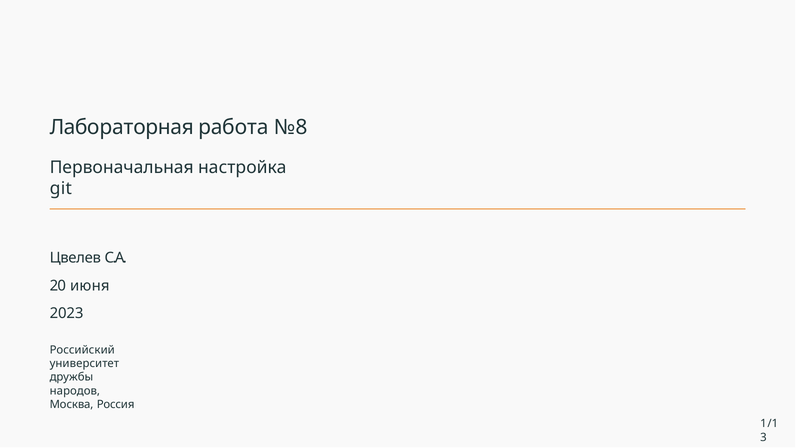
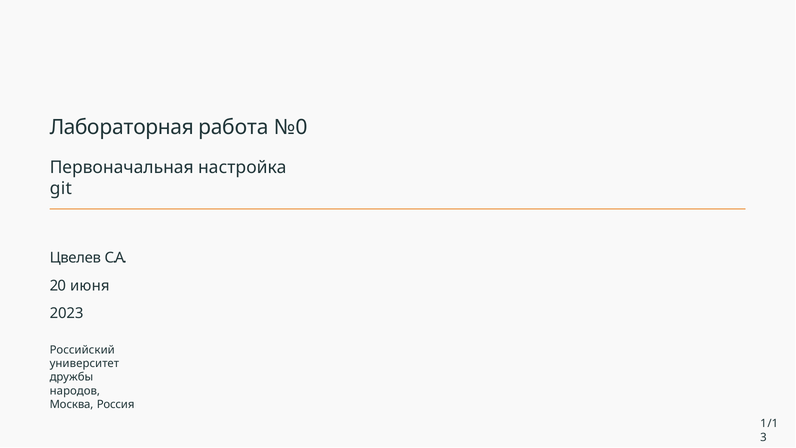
№8: №8 -> №0
